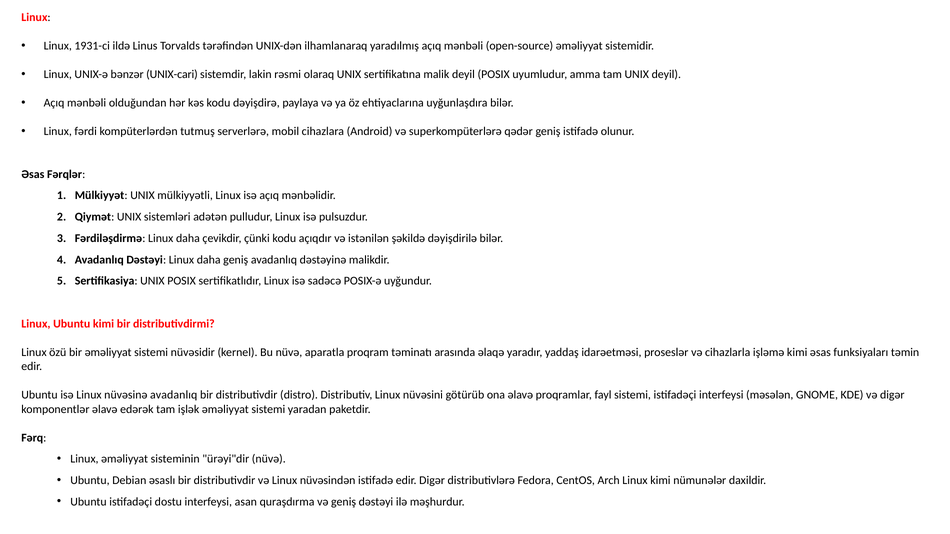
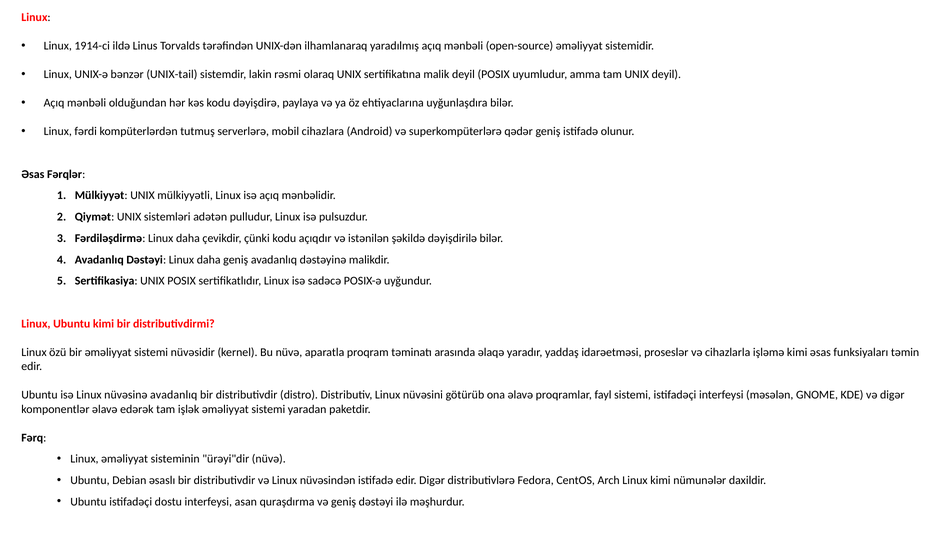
1931-ci: 1931-ci -> 1914-ci
UNIX-cari: UNIX-cari -> UNIX-tail
